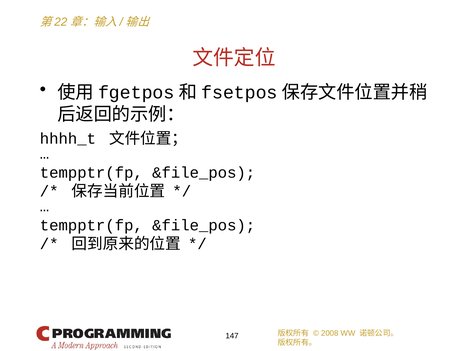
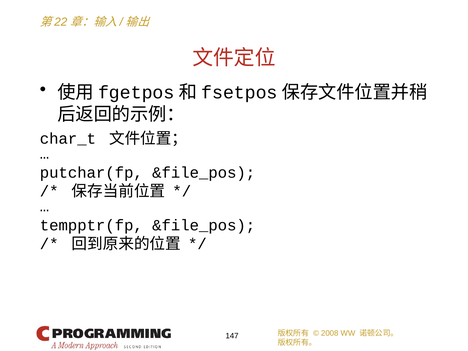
hhhh_t: hhhh_t -> char_t
tempptr(fp at (91, 173): tempptr(fp -> putchar(fp
